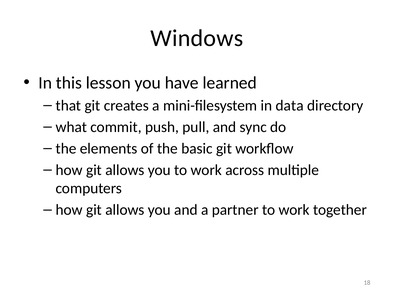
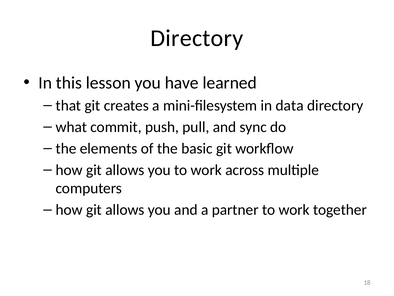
Windows at (197, 38): Windows -> Directory
